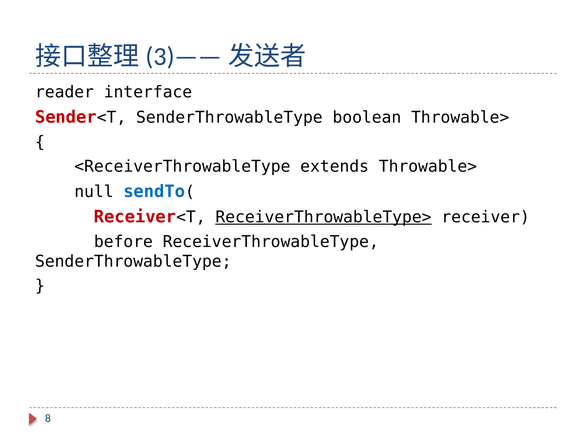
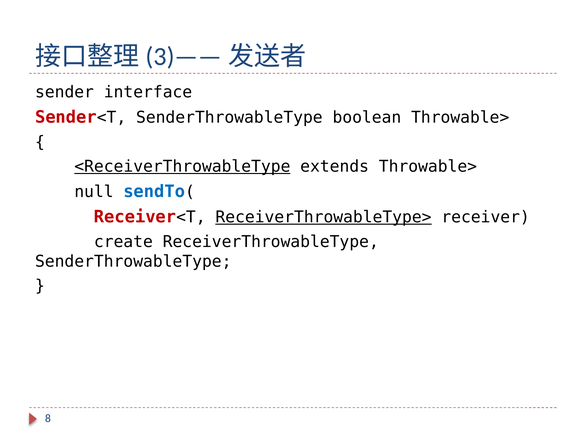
reader: reader -> sender
<ReceiverThrowableType underline: none -> present
before: before -> create
